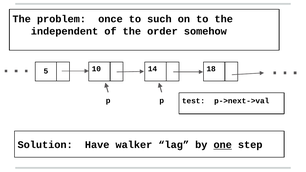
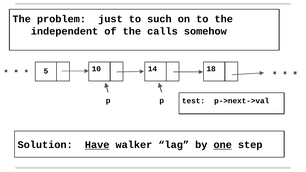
once: once -> just
order: order -> calls
Have underline: none -> present
